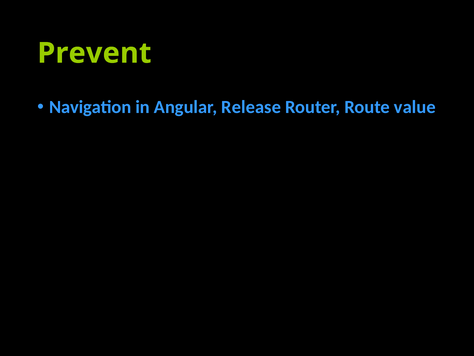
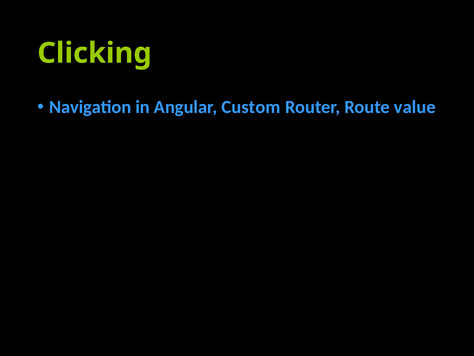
Prevent: Prevent -> Clicking
Release: Release -> Custom
